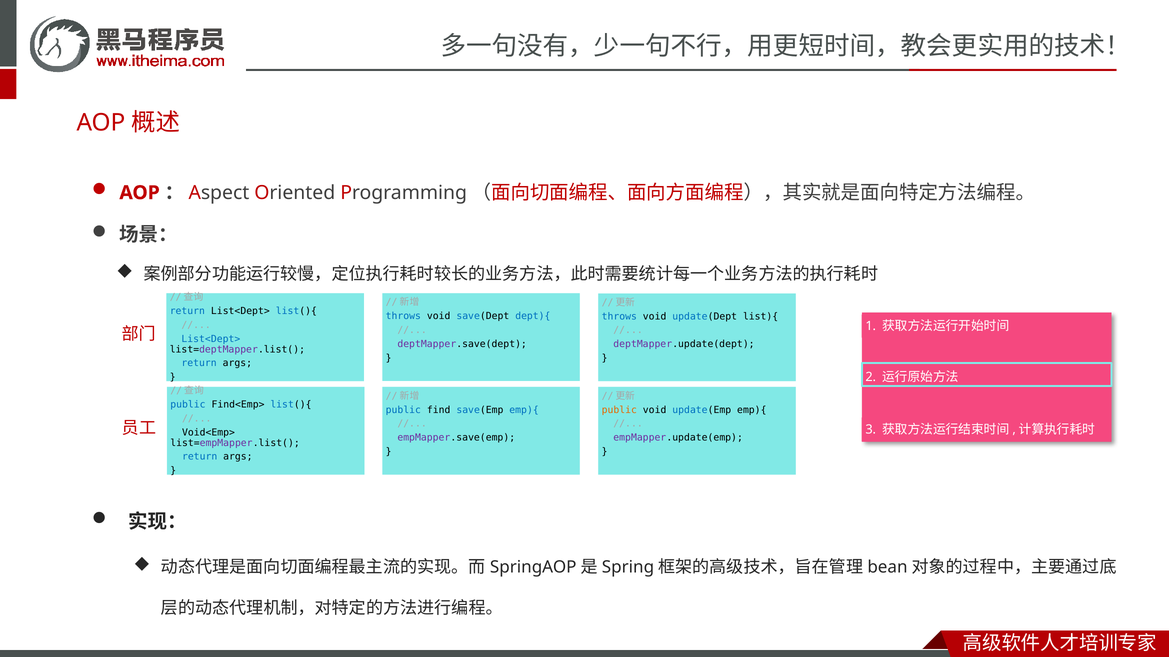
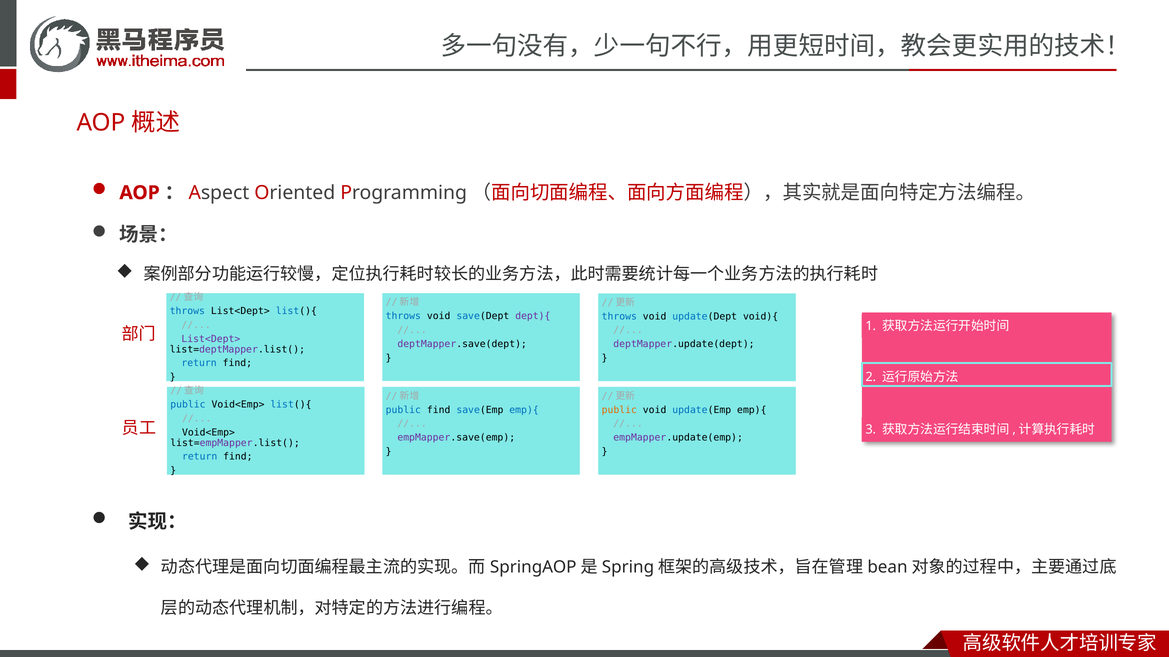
return at (187, 311): return -> throws
dept){ colour: blue -> purple
list){: list){ -> void){
List<Dept> at (211, 339) colour: blue -> purple
args at (237, 364): args -> find
public Find<Emp>: Find<Emp> -> Void<Emp>
args at (238, 457): args -> find
